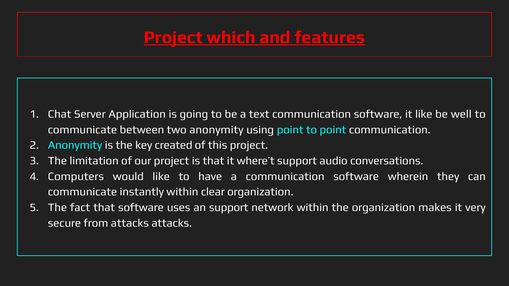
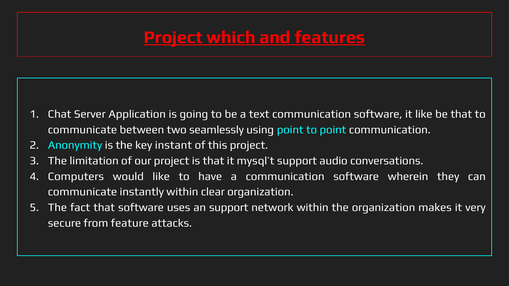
be well: well -> that
two anonymity: anonymity -> seamlessly
created: created -> instant
where’t: where’t -> mysql’t
from attacks: attacks -> feature
